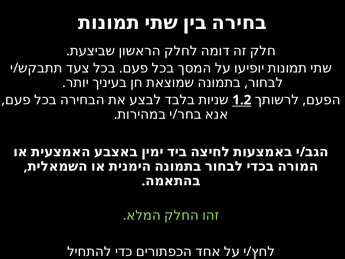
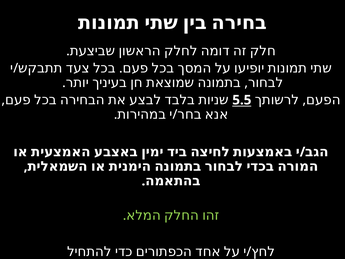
1.2: 1.2 -> 5.5
